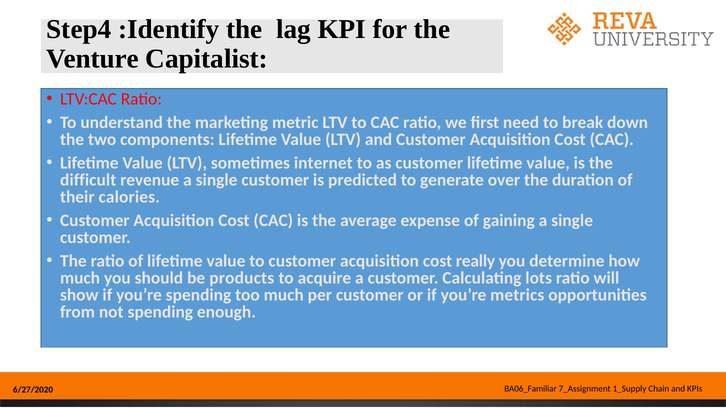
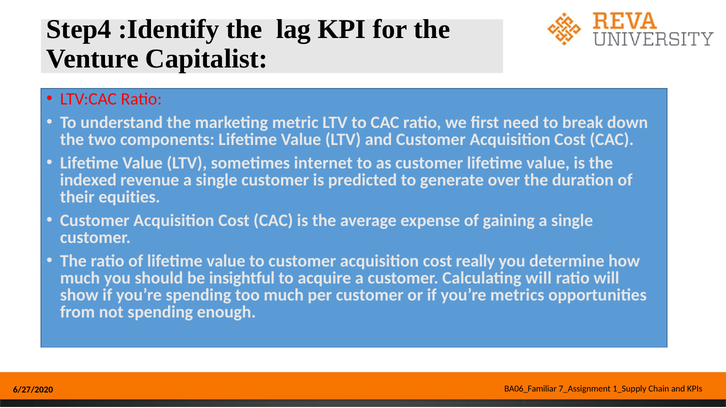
difficult: difficult -> indexed
calories: calories -> equities
products: products -> insightful
Calculating lots: lots -> will
